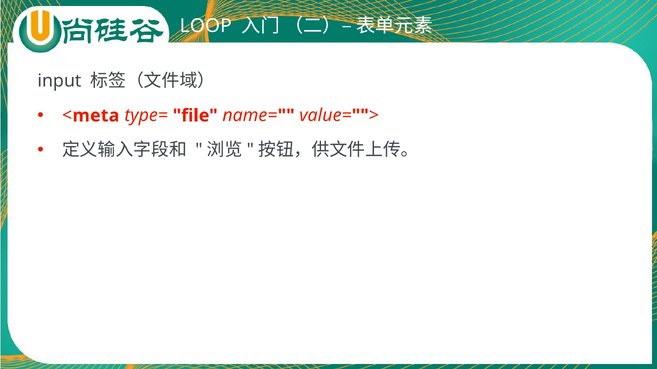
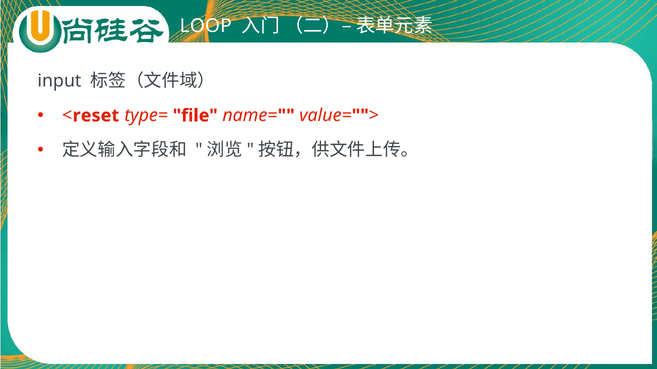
meta: meta -> reset
